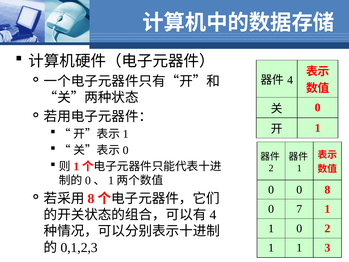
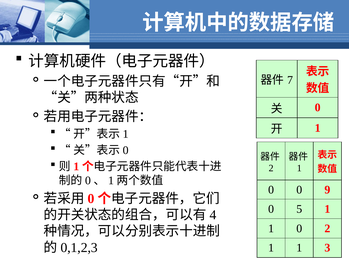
4 at (290, 80): 4 -> 7
0 8: 8 -> 9
8 at (91, 198): 8 -> 0
7: 7 -> 5
